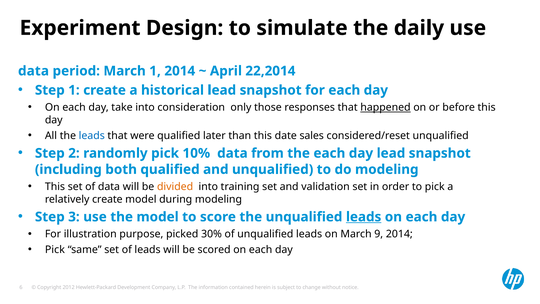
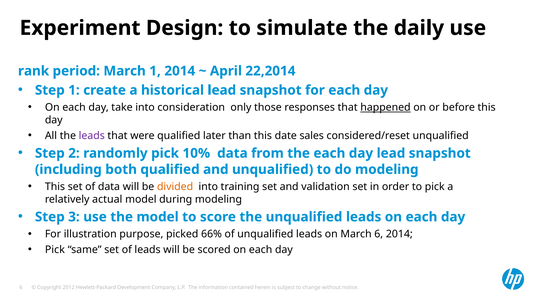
data at (33, 71): data -> rank
leads at (92, 136) colour: blue -> purple
relatively create: create -> actual
leads at (364, 217) underline: present -> none
30%: 30% -> 66%
March 9: 9 -> 6
